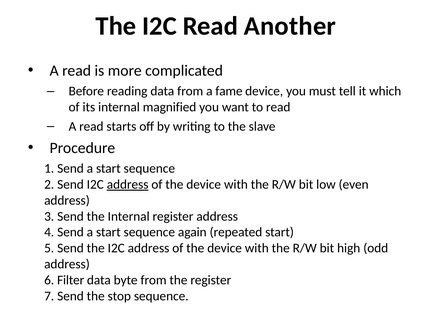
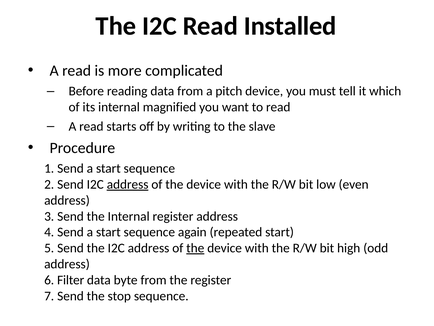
Another: Another -> Installed
fame: fame -> pitch
the at (195, 248) underline: none -> present
